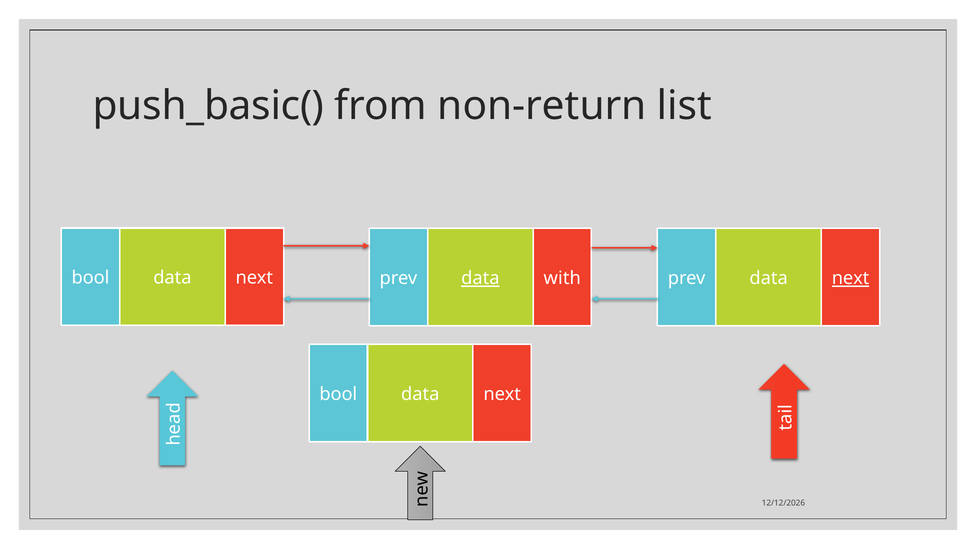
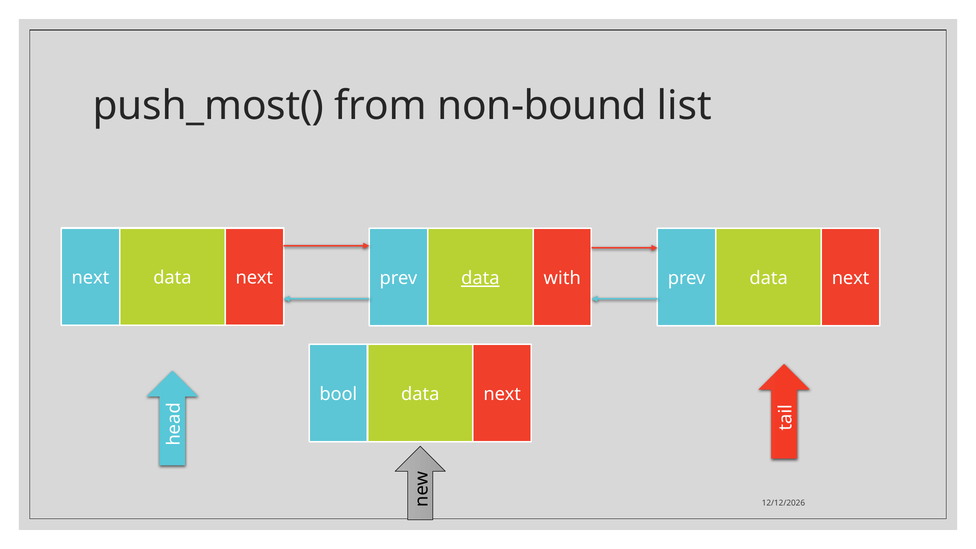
push_basic(: push_basic( -> push_most(
non-return: non-return -> non-bound
bool at (90, 278): bool -> next
next at (851, 278) underline: present -> none
